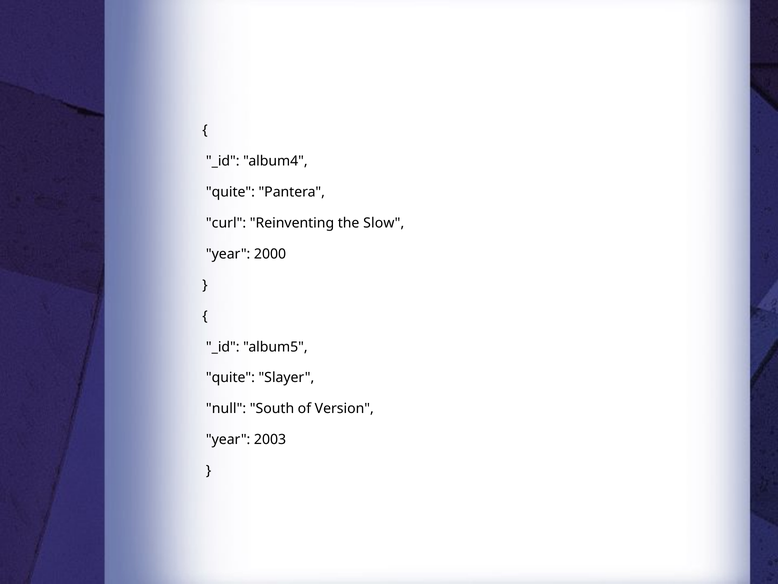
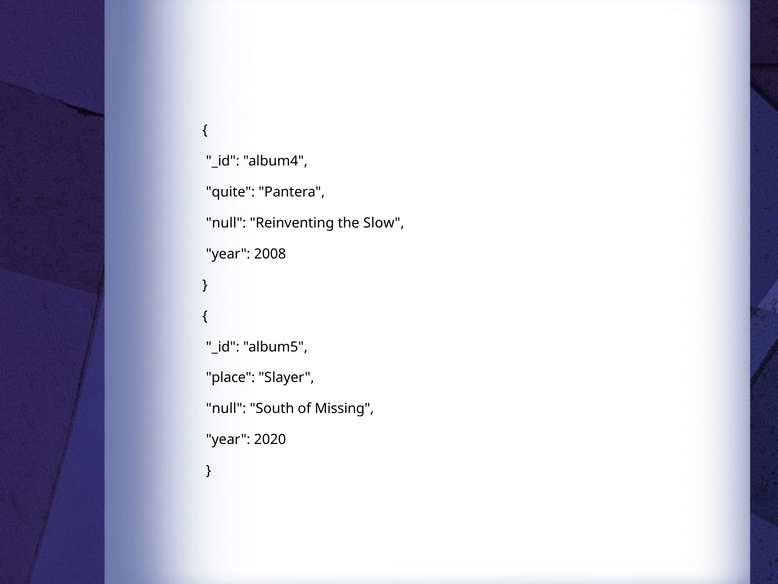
curl at (226, 223): curl -> null
2000: 2000 -> 2008
quite at (230, 378): quite -> place
Version: Version -> Missing
2003: 2003 -> 2020
